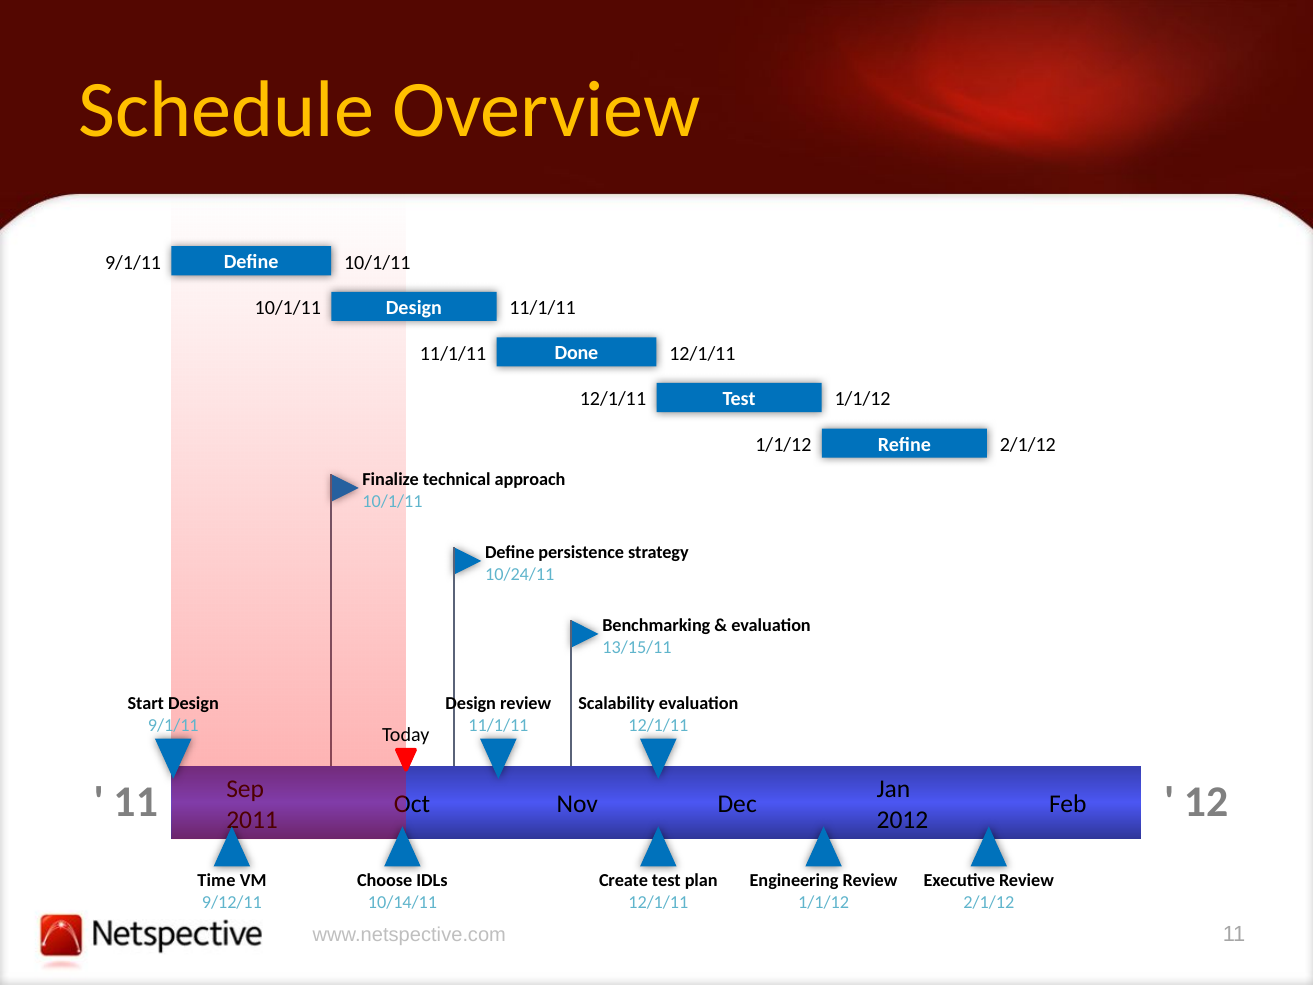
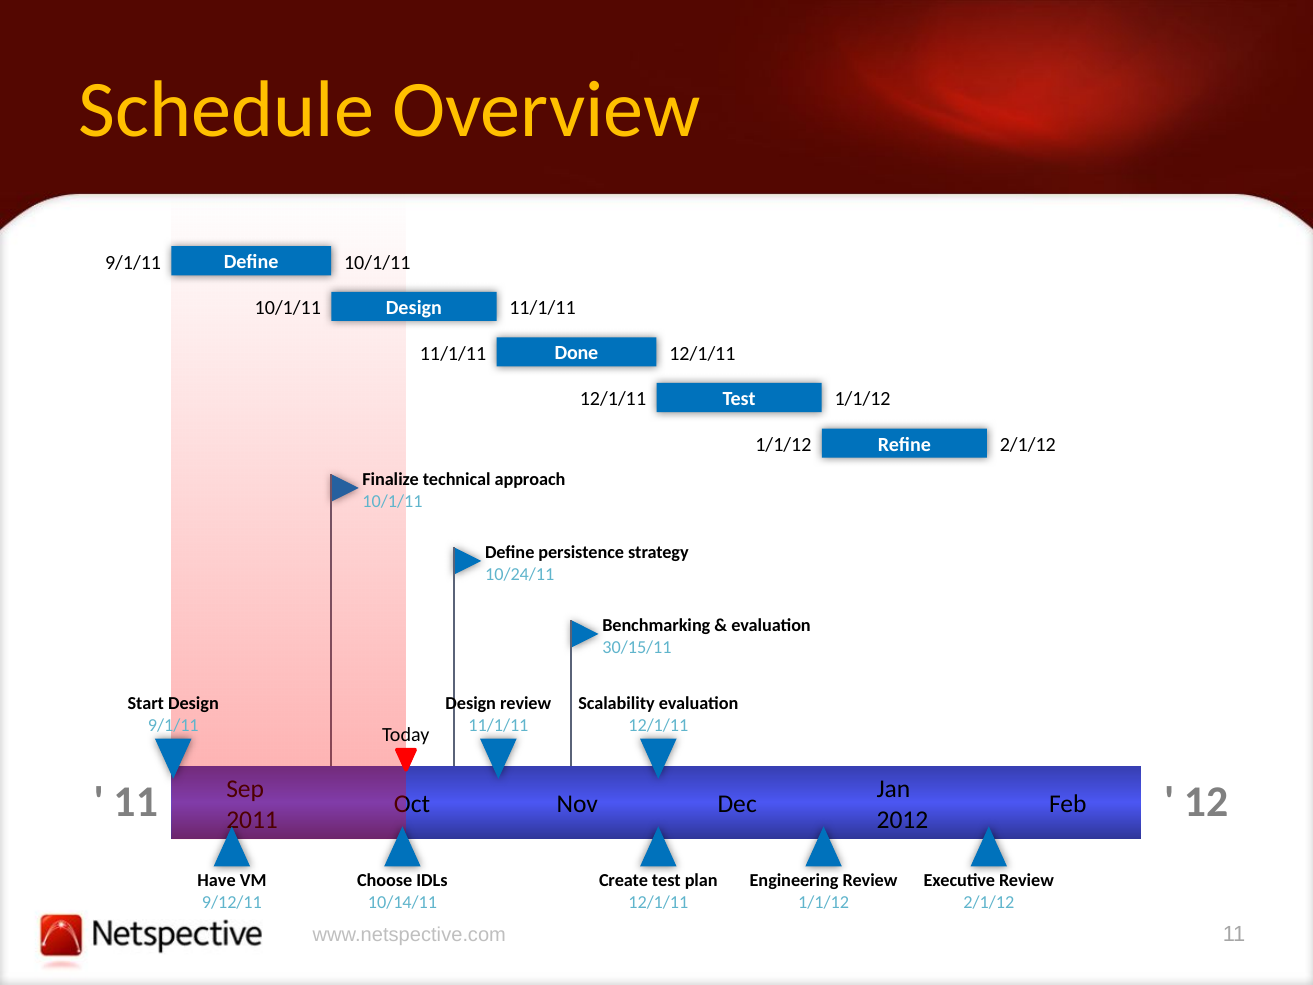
13/15/11: 13/15/11 -> 30/15/11
Time: Time -> Have
